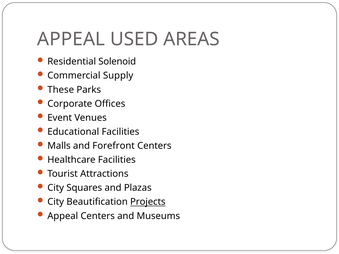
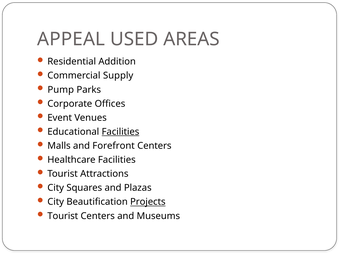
Solenoid: Solenoid -> Addition
These: These -> Pump
Facilities at (120, 132) underline: none -> present
Appeal at (63, 216): Appeal -> Tourist
